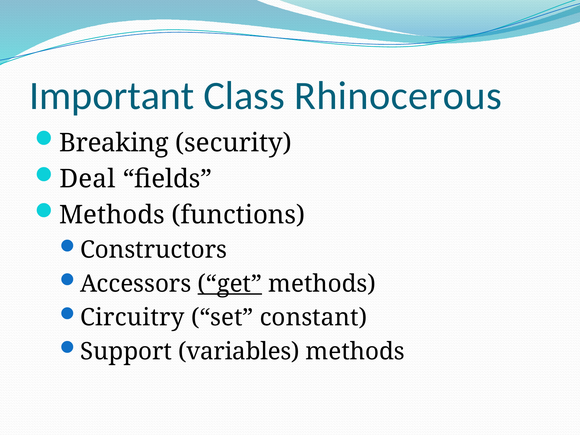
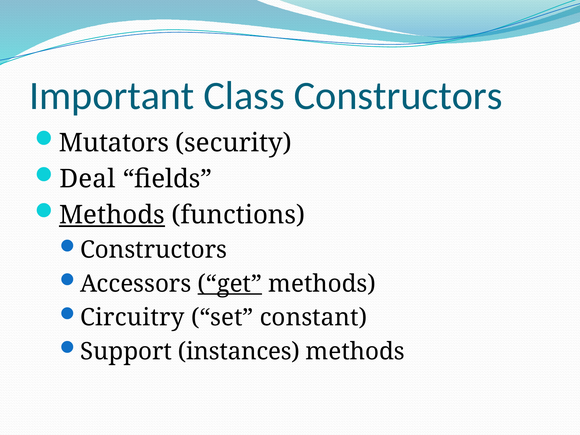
Class Rhinocerous: Rhinocerous -> Constructors
Breaking: Breaking -> Mutators
Methods at (112, 215) underline: none -> present
variables: variables -> instances
